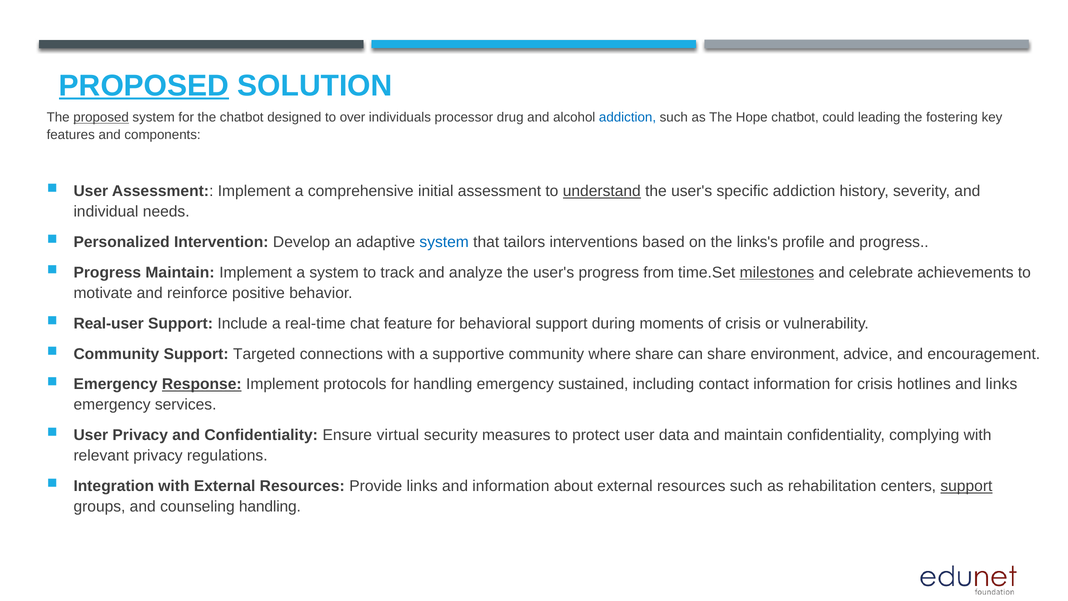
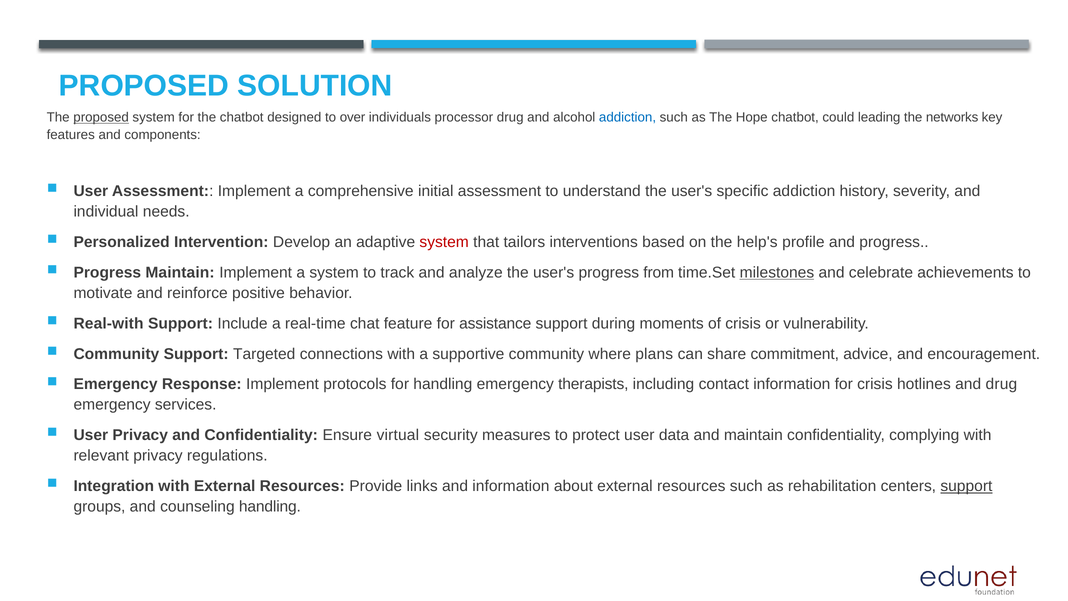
PROPOSED at (144, 86) underline: present -> none
fostering: fostering -> networks
understand underline: present -> none
system at (444, 242) colour: blue -> red
links's: links's -> help's
Real-user: Real-user -> Real-with
behavioral: behavioral -> assistance
where share: share -> plans
environment: environment -> commitment
Response underline: present -> none
sustained: sustained -> therapists
and links: links -> drug
